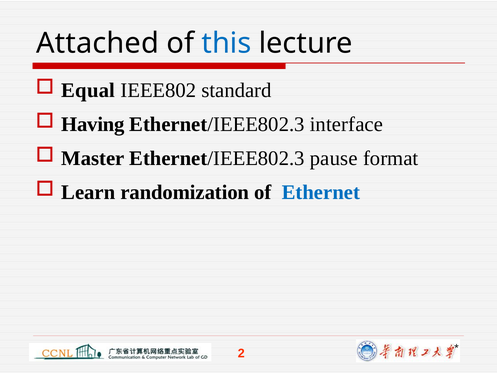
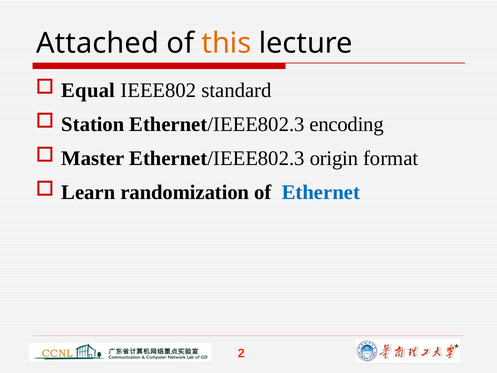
this colour: blue -> orange
Having: Having -> Station
interface: interface -> encoding
pause: pause -> origin
